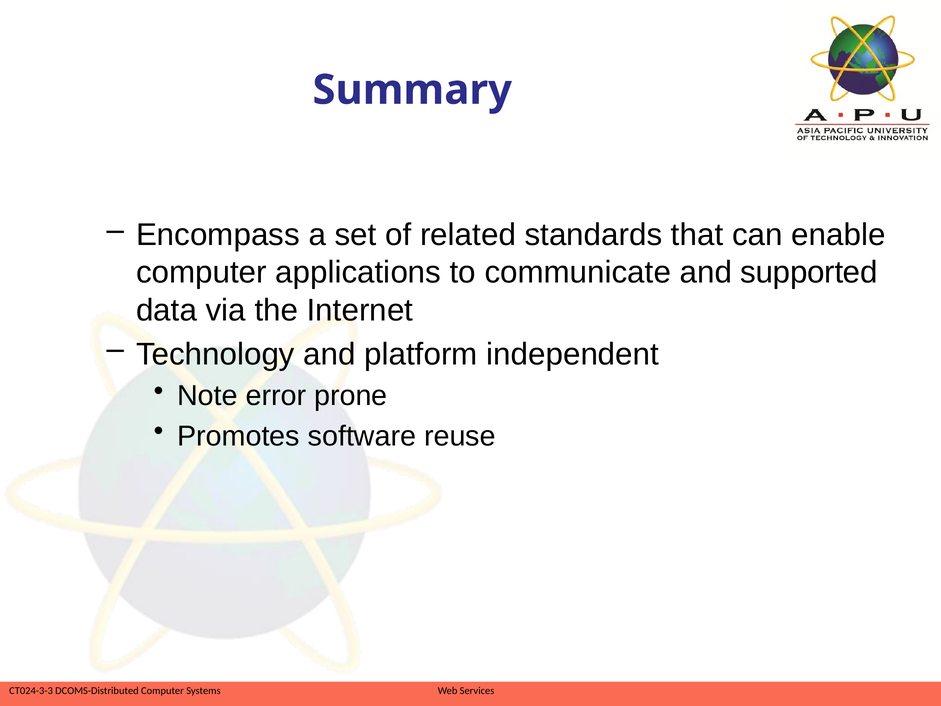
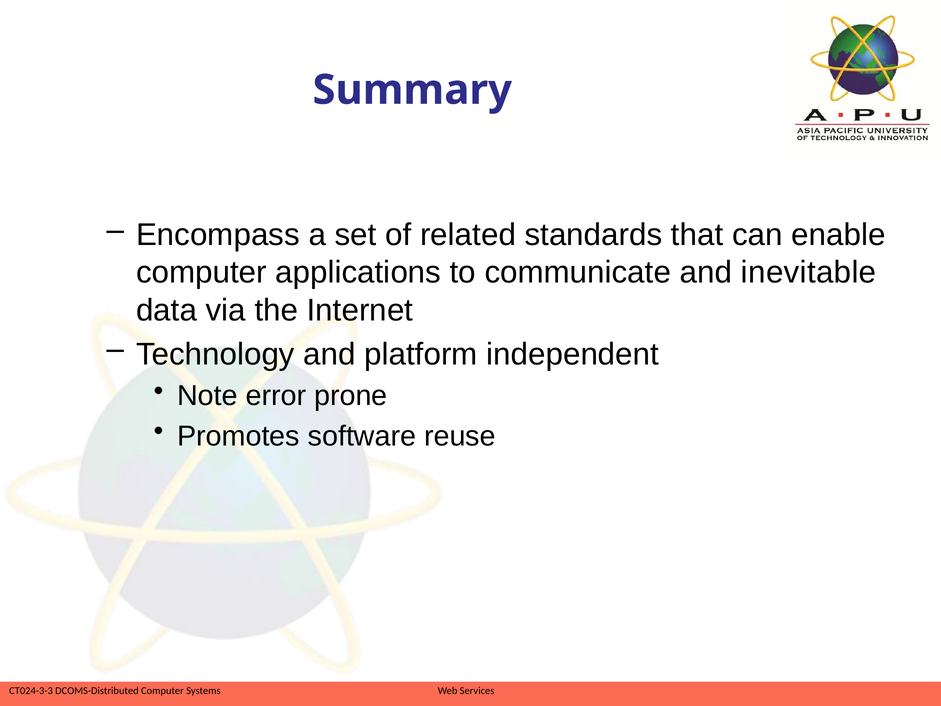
supported: supported -> inevitable
